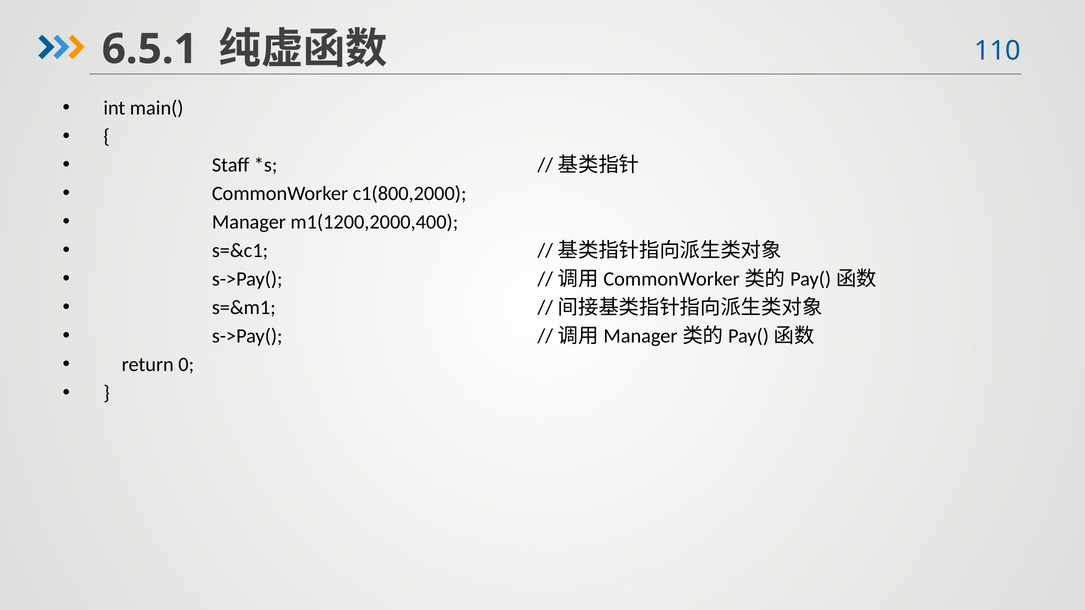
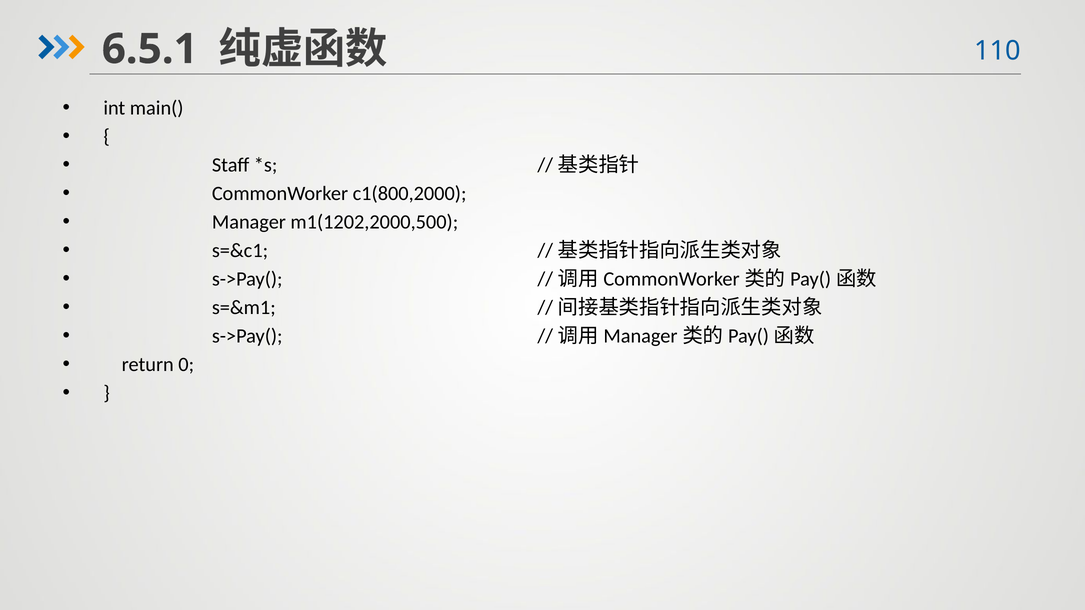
m1(1200,2000,400: m1(1200,2000,400 -> m1(1202,2000,500
